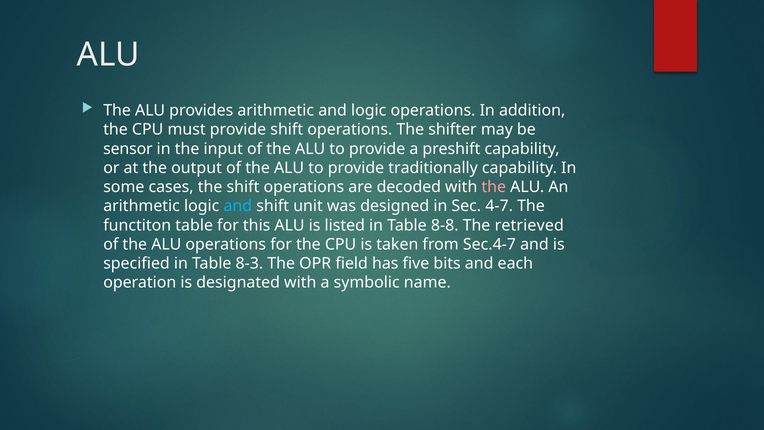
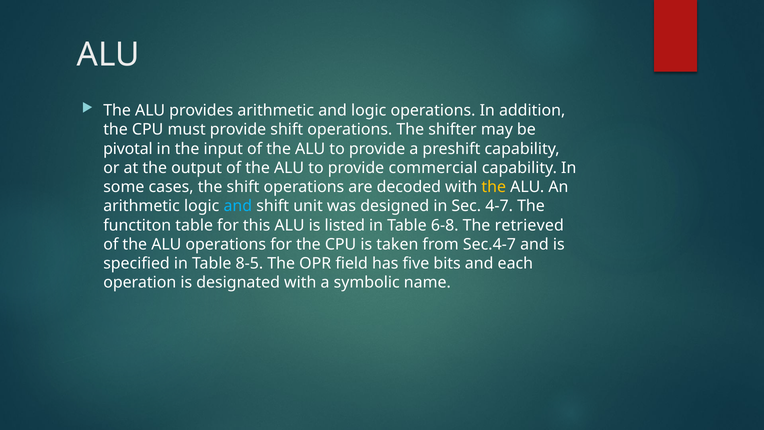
sensor: sensor -> pivotal
traditionally: traditionally -> commercial
the at (494, 187) colour: pink -> yellow
8-8: 8-8 -> 6-8
8-3: 8-3 -> 8-5
